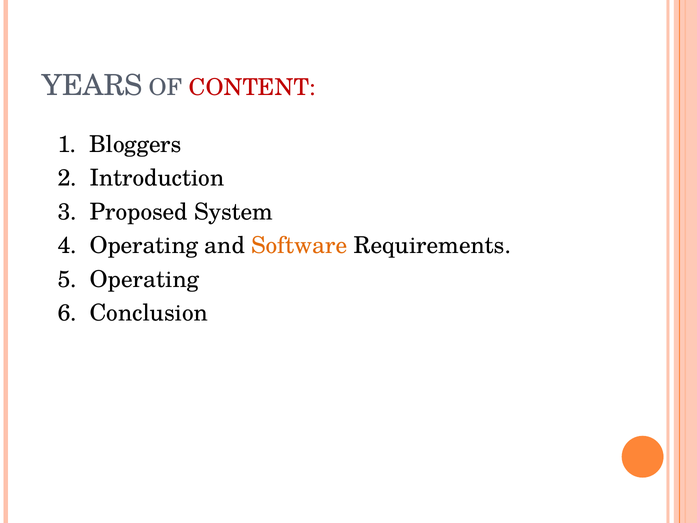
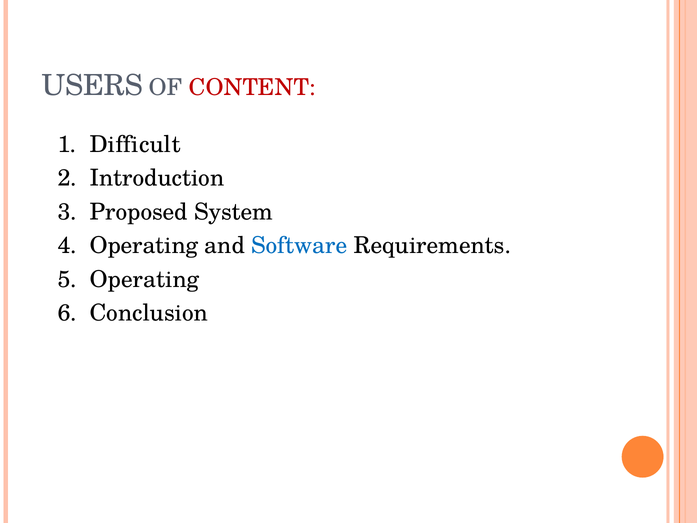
YEARS: YEARS -> USERS
Bloggers: Bloggers -> Difficult
Software colour: orange -> blue
